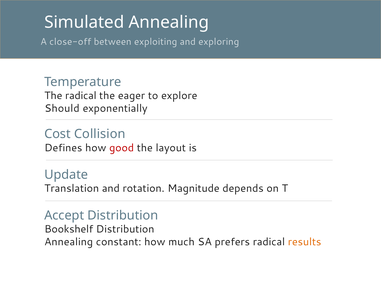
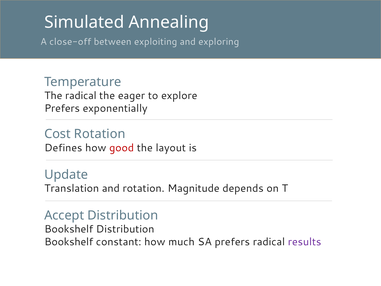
Should at (62, 108): Should -> Prefers
Cost Collision: Collision -> Rotation
Annealing at (69, 242): Annealing -> Bookshelf
results colour: orange -> purple
